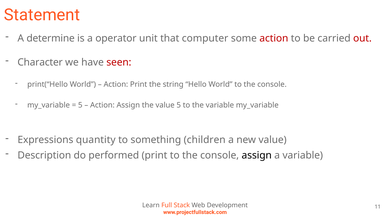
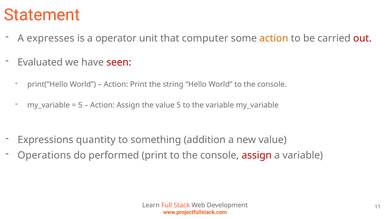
determine: determine -> expresses
action at (274, 38) colour: red -> orange
Character: Character -> Evaluated
children: children -> addition
Description: Description -> Operations
assign at (257, 156) colour: black -> red
